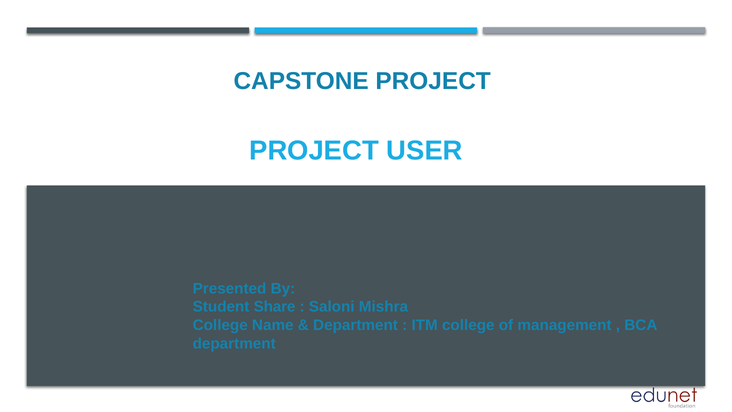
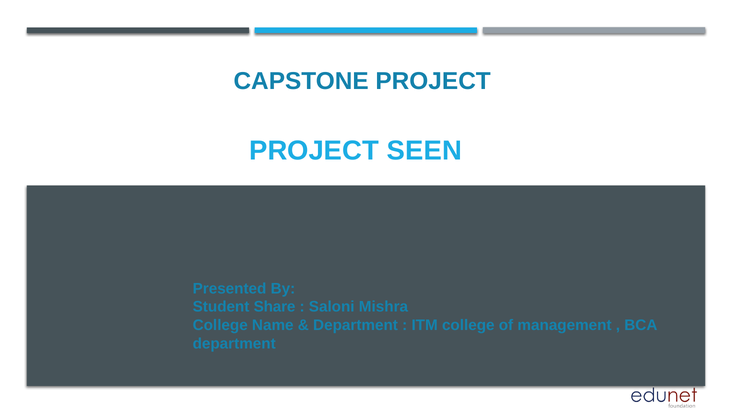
USER: USER -> SEEN
